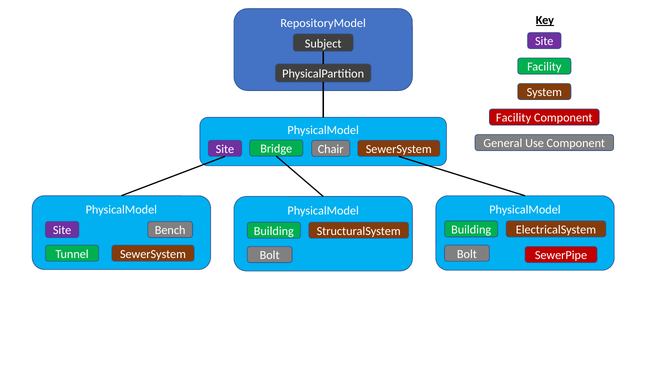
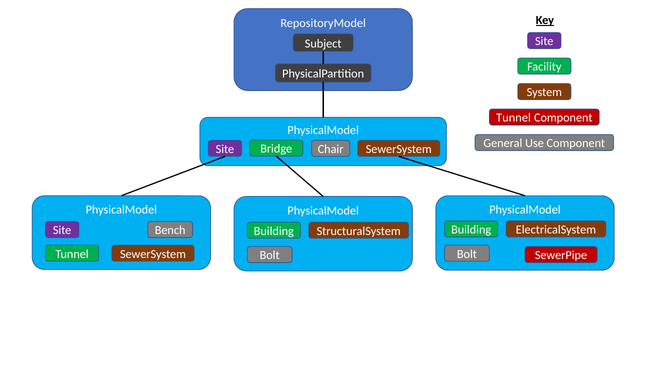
Facility at (514, 118): Facility -> Tunnel
